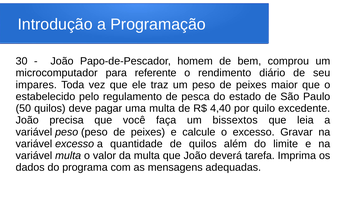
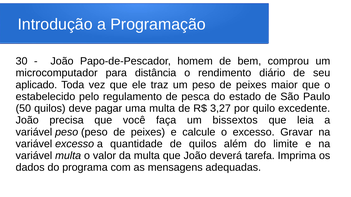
referente: referente -> distância
impares: impares -> aplicado
4,40: 4,40 -> 3,27
